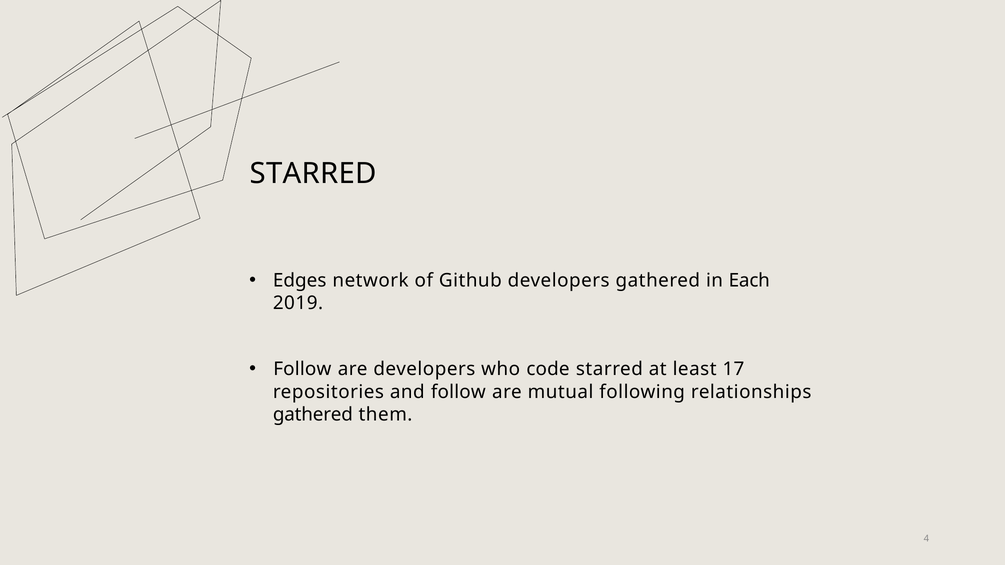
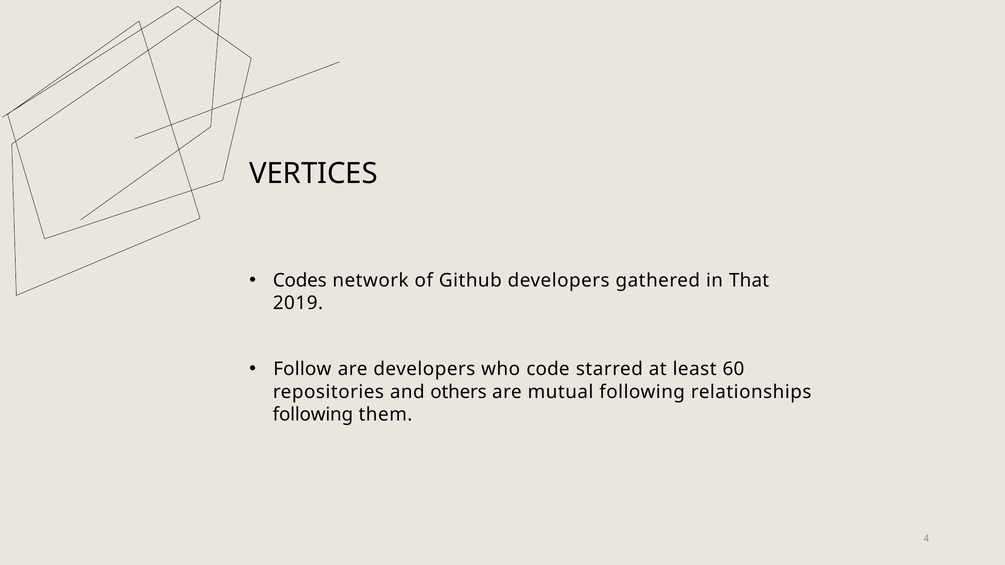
STARRED at (313, 174): STARRED -> VERTICES
Edges: Edges -> Codes
Each: Each -> That
17: 17 -> 60
and follow: follow -> others
gathered at (313, 415): gathered -> following
